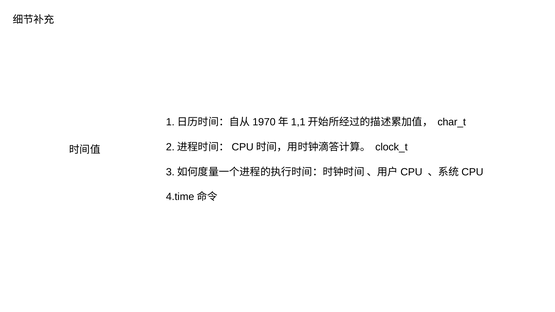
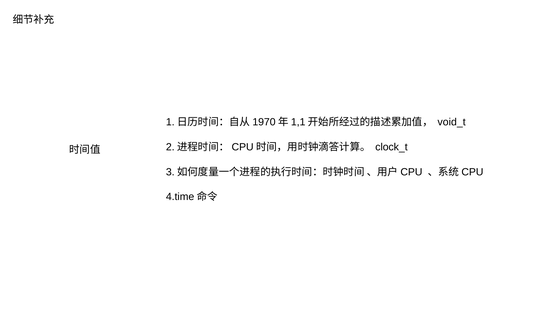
char_t: char_t -> void_t
